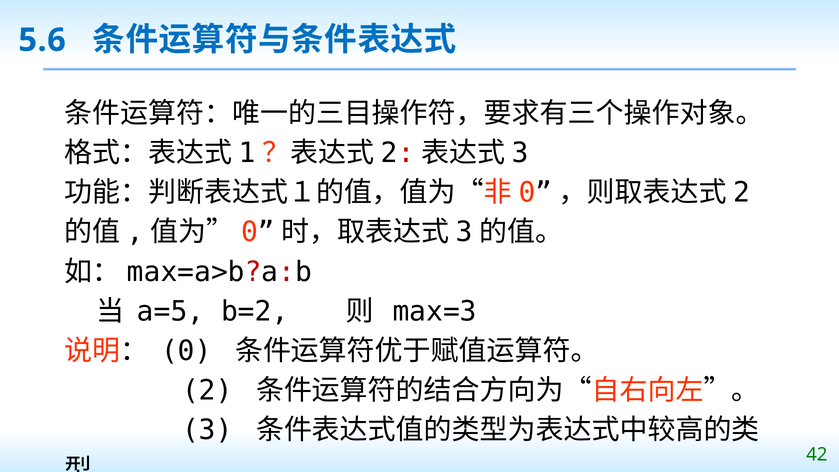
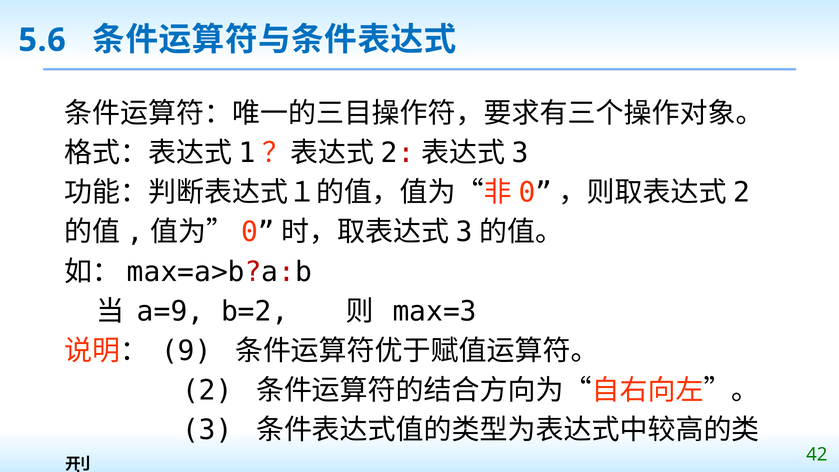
a=5: a=5 -> a=9
0: 0 -> 9
